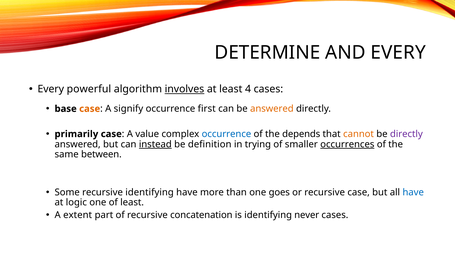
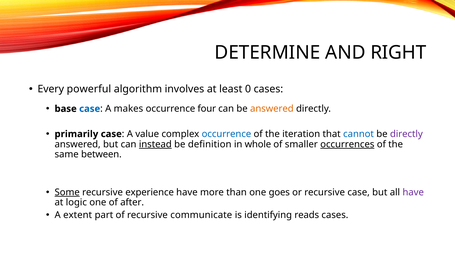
AND EVERY: EVERY -> RIGHT
involves underline: present -> none
4: 4 -> 0
case at (90, 109) colour: orange -> blue
signify: signify -> makes
first: first -> four
depends: depends -> iteration
cannot colour: orange -> blue
trying: trying -> whole
Some underline: none -> present
recursive identifying: identifying -> experience
have at (413, 192) colour: blue -> purple
of least: least -> after
concatenation: concatenation -> communicate
never: never -> reads
